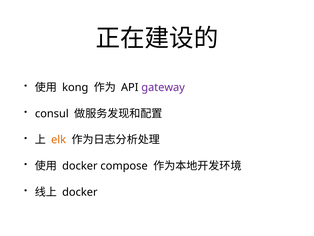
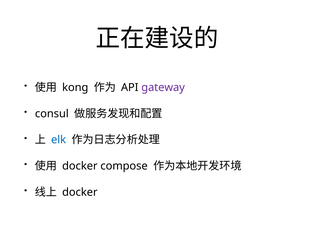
elk colour: orange -> blue
